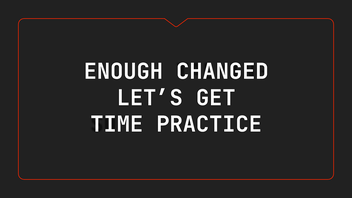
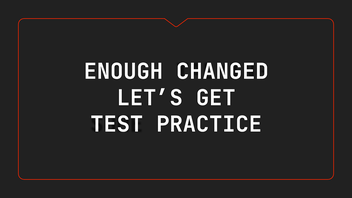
TIME: TIME -> TEST
